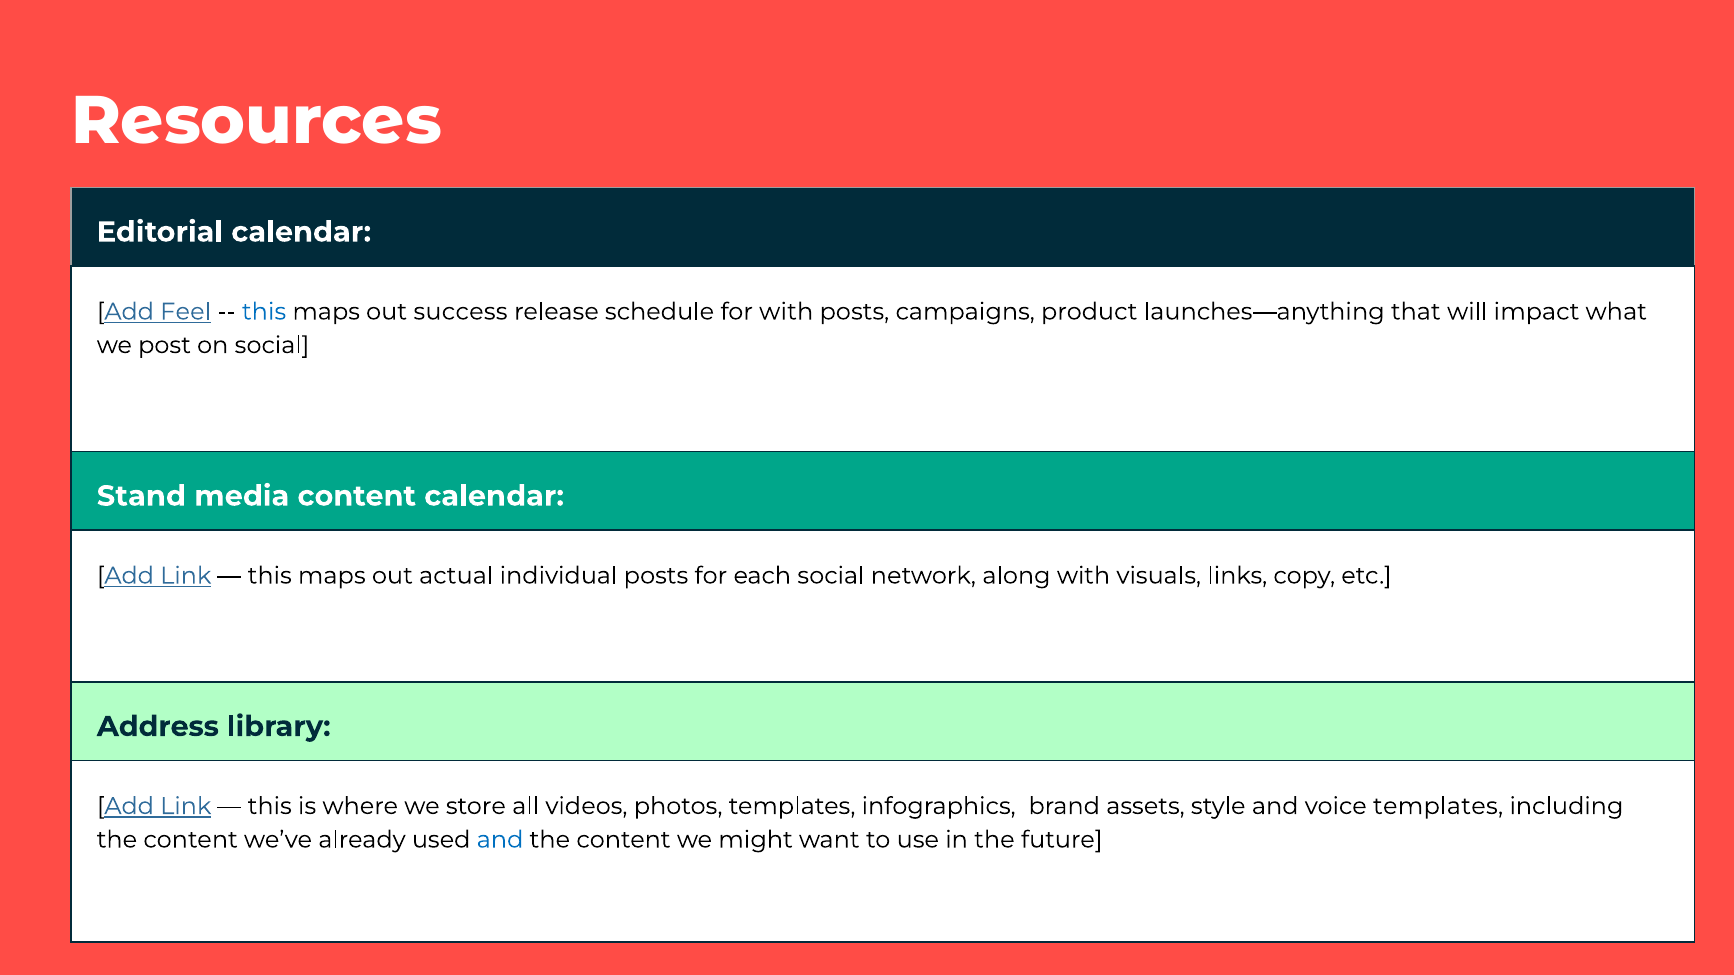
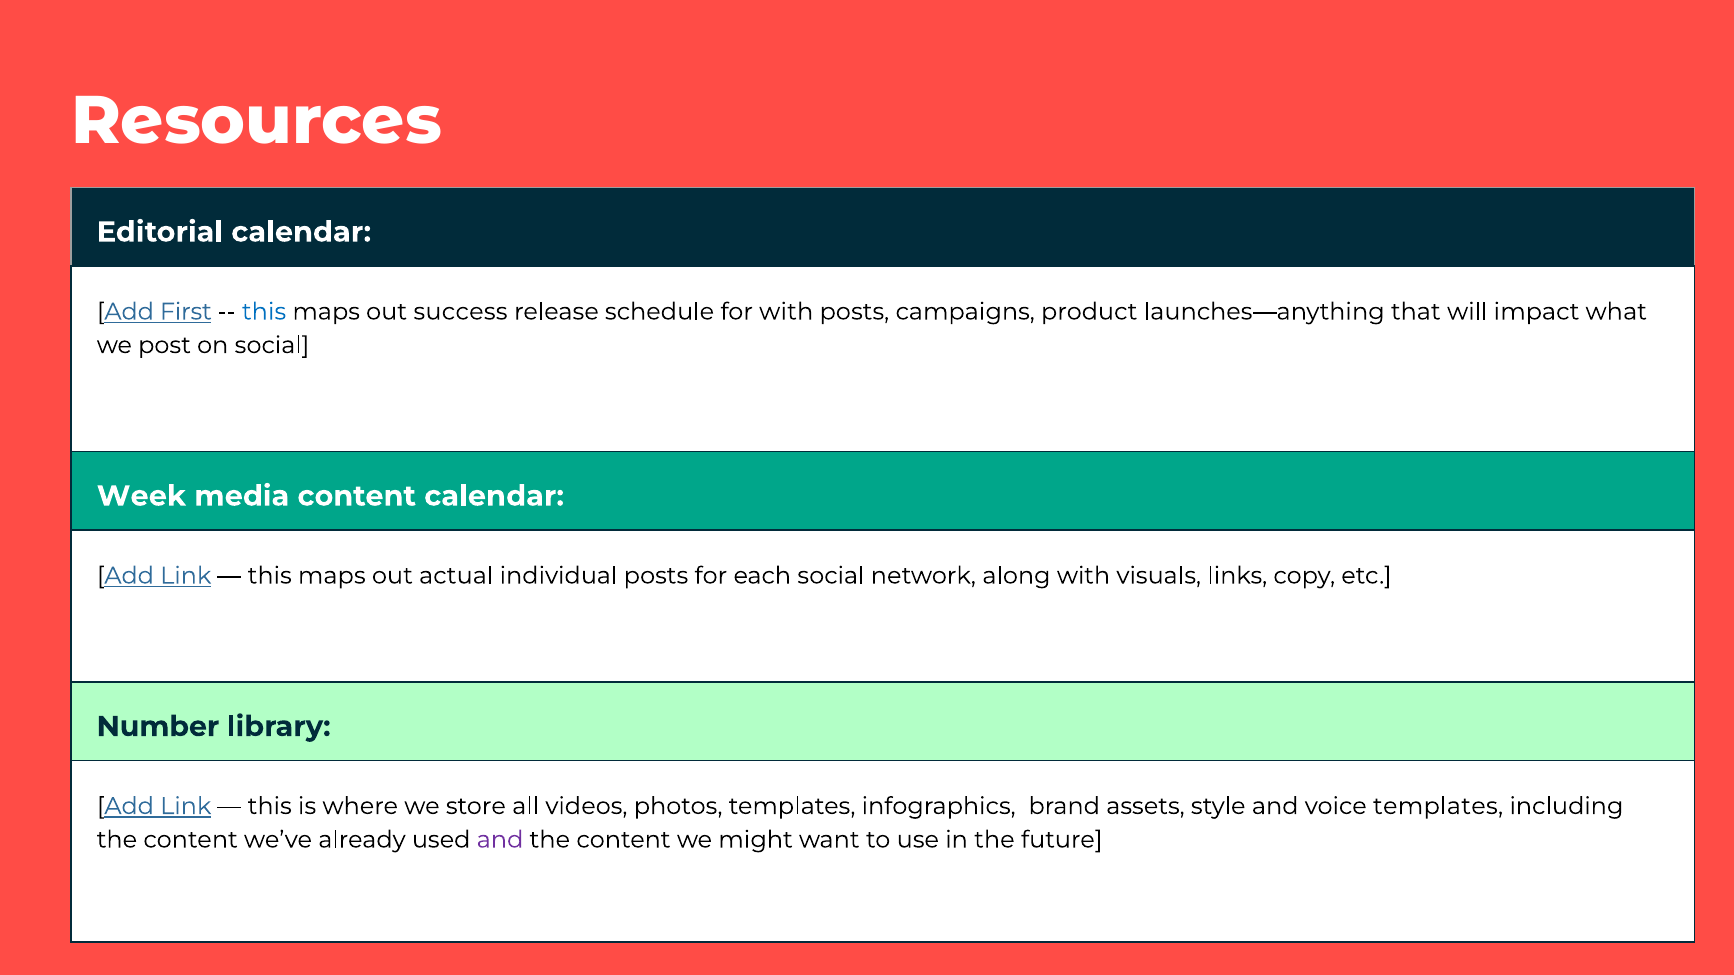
Feel: Feel -> First
Stand: Stand -> Week
Address: Address -> Number
and at (500, 840) colour: blue -> purple
